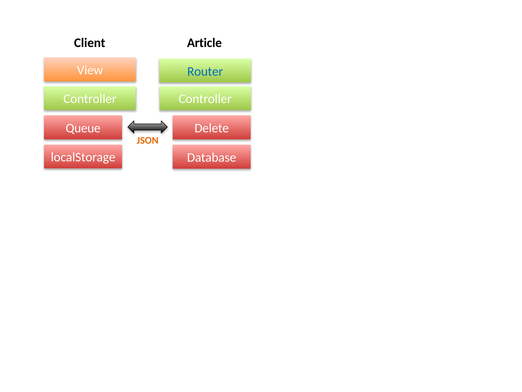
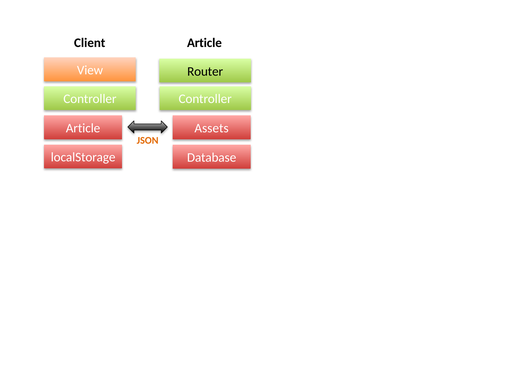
Router colour: blue -> black
Queue at (83, 128): Queue -> Article
Delete: Delete -> Assets
